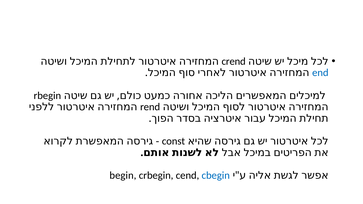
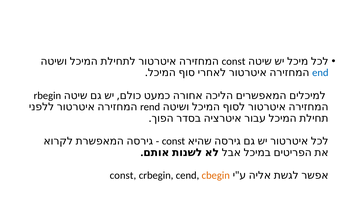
crend at (234, 61): crend -> const
begin at (123, 176): begin -> const
cbegin colour: blue -> orange
